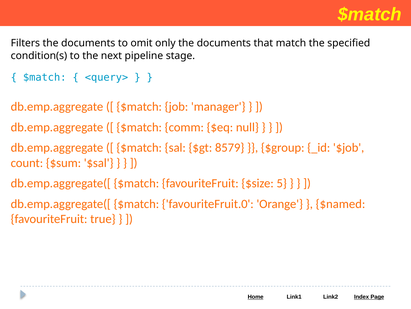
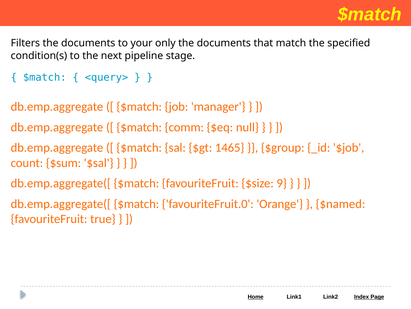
omit: omit -> your
8579: 8579 -> 1465
5: 5 -> 9
